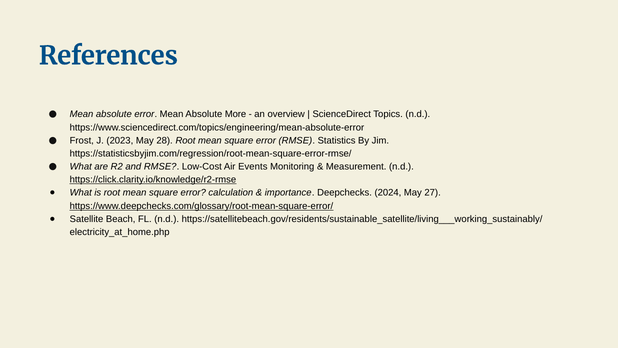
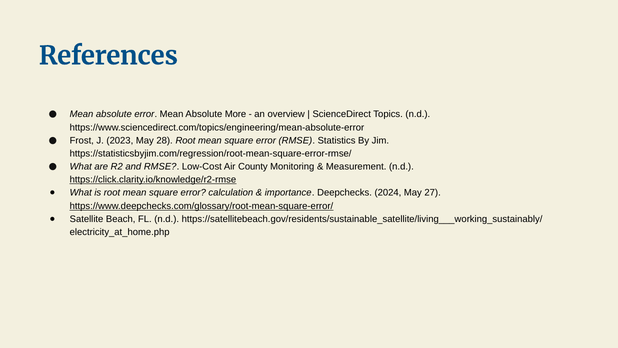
Events: Events -> County
